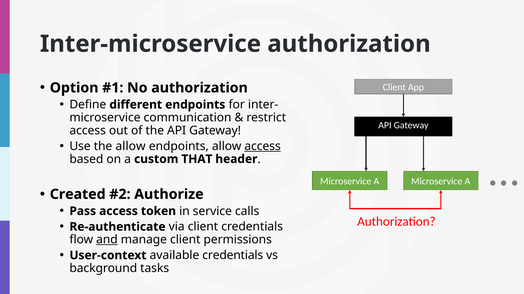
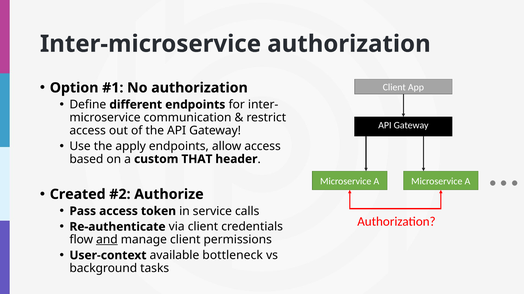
the allow: allow -> apply
access at (263, 146) underline: present -> none
available credentials: credentials -> bottleneck
